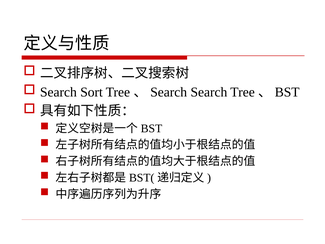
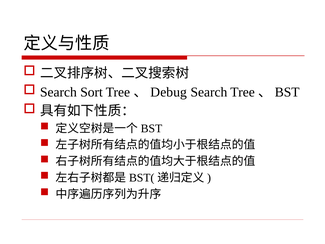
Search at (169, 92): Search -> Debug
